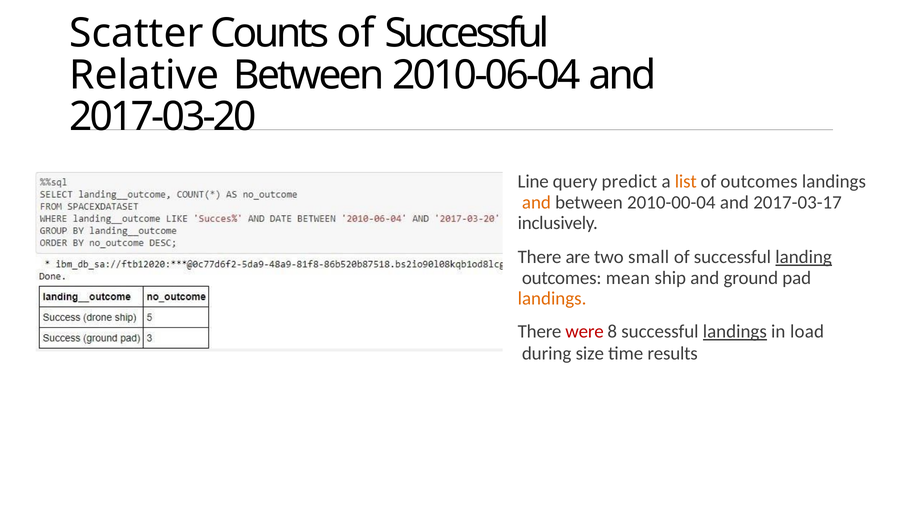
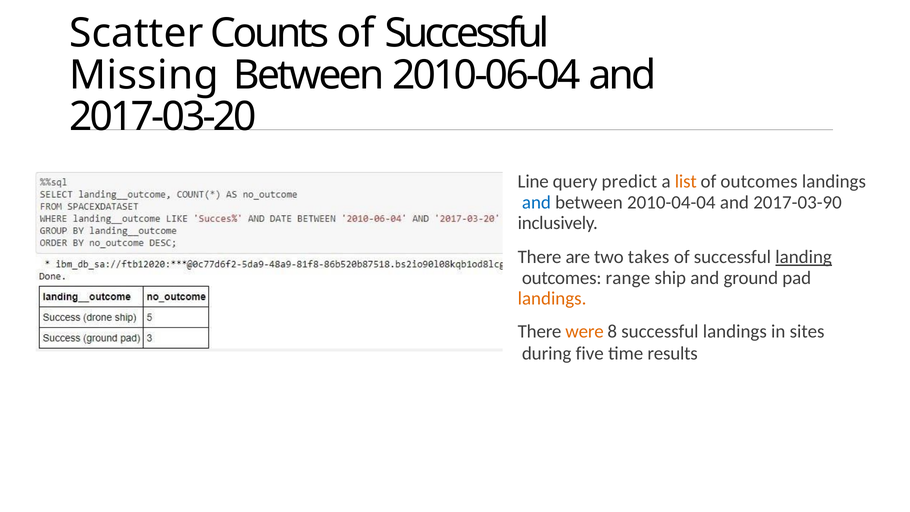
Relative: Relative -> Missing
and at (536, 202) colour: orange -> blue
2010-00-04: 2010-00-04 -> 2010-04-04
2017-03-17: 2017-03-17 -> 2017-03-90
small: small -> takes
mean: mean -> range
were colour: red -> orange
landings at (735, 332) underline: present -> none
load: load -> sites
size: size -> five
